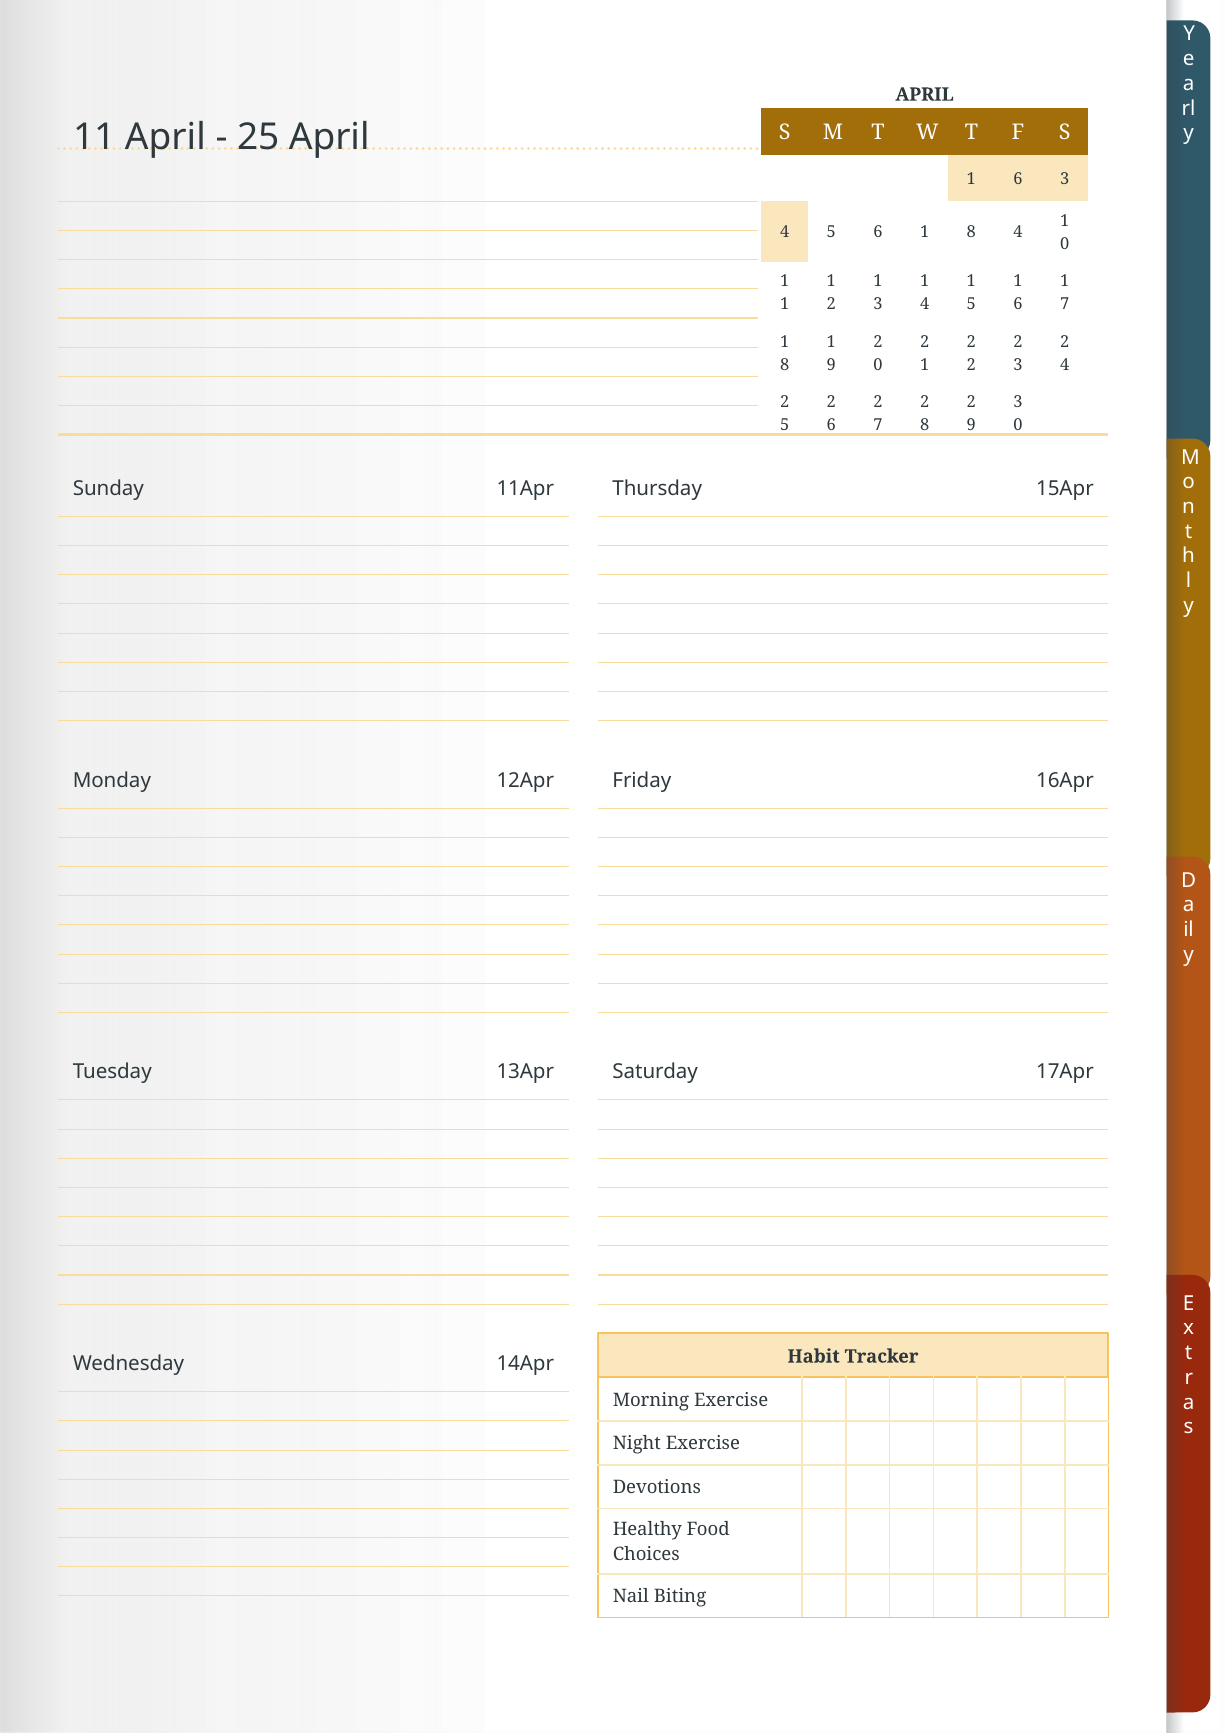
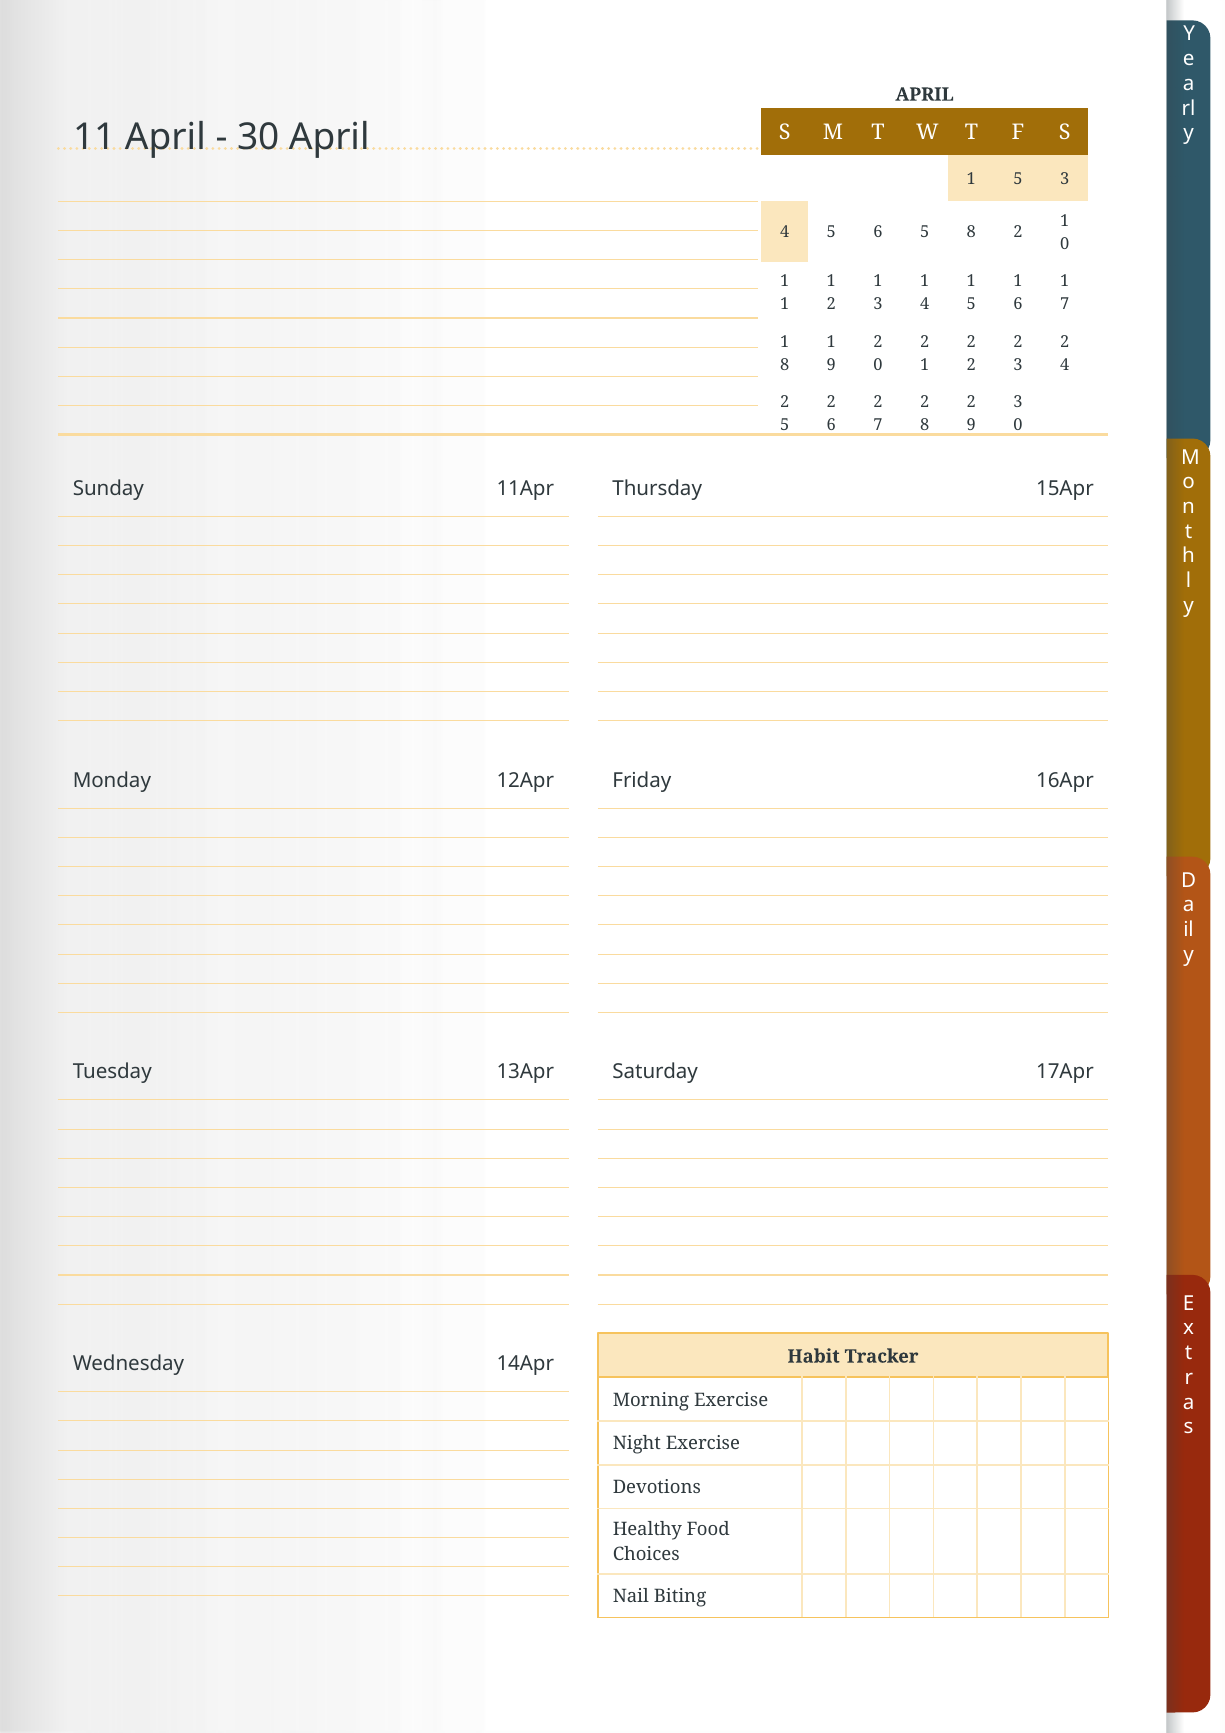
25: 25 -> 30
6 at (1018, 179): 6 -> 5
5 6 1: 1 -> 5
4 at (1018, 232): 4 -> 2
